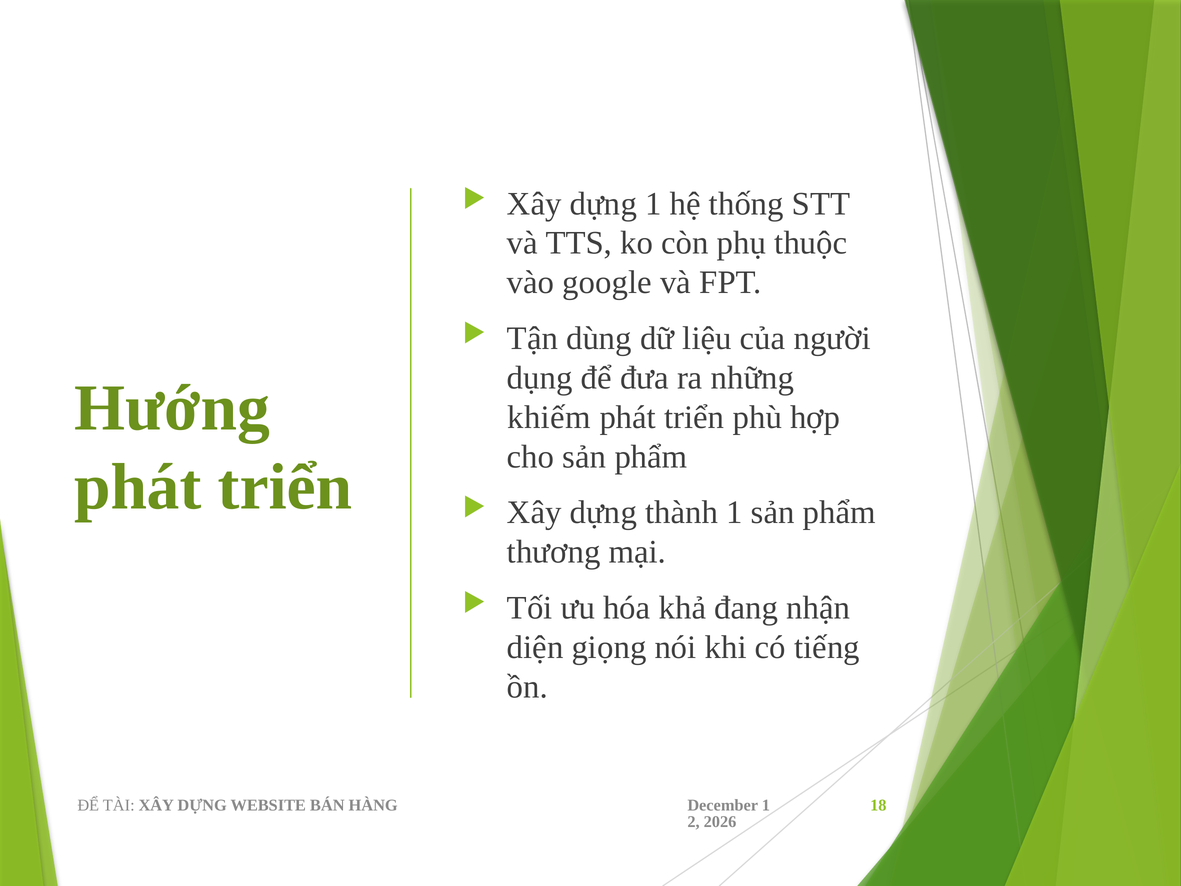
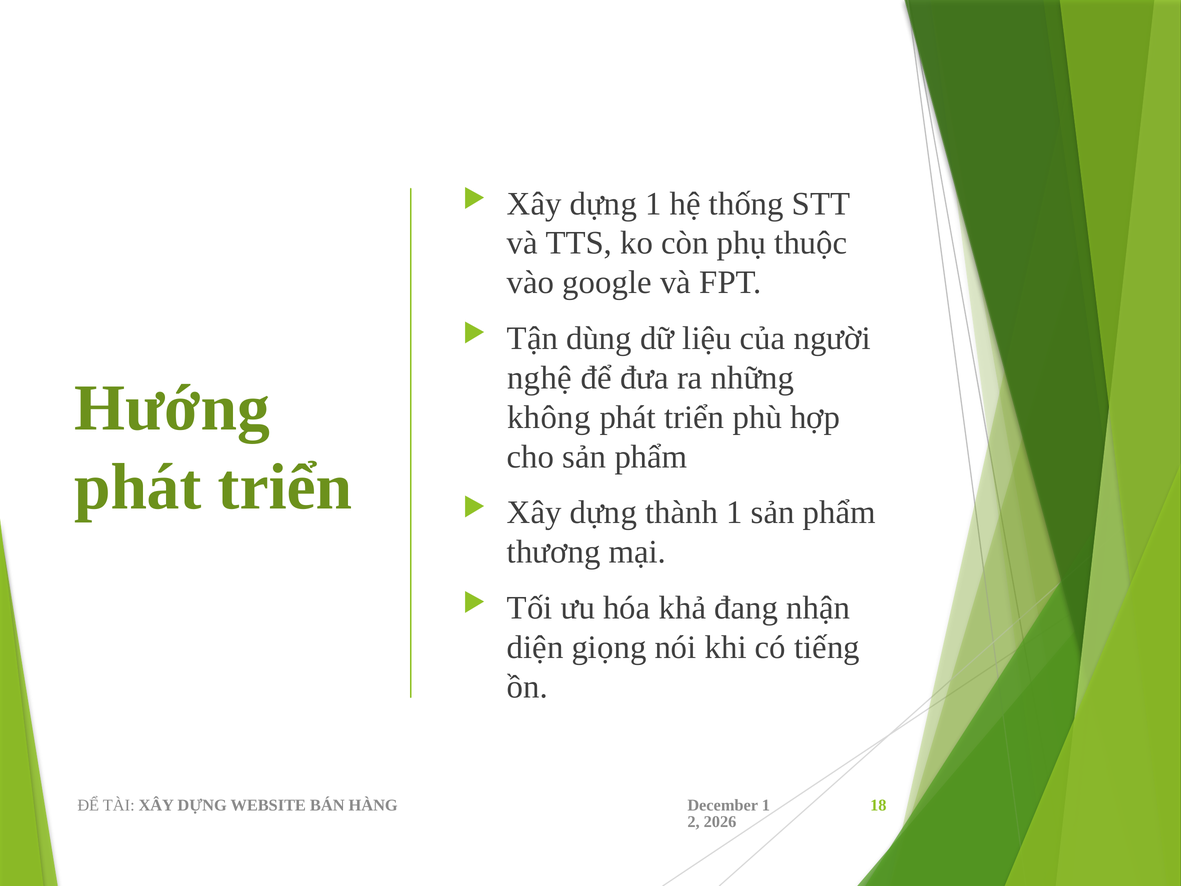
dụng: dụng -> nghệ
khiếm: khiếm -> không
